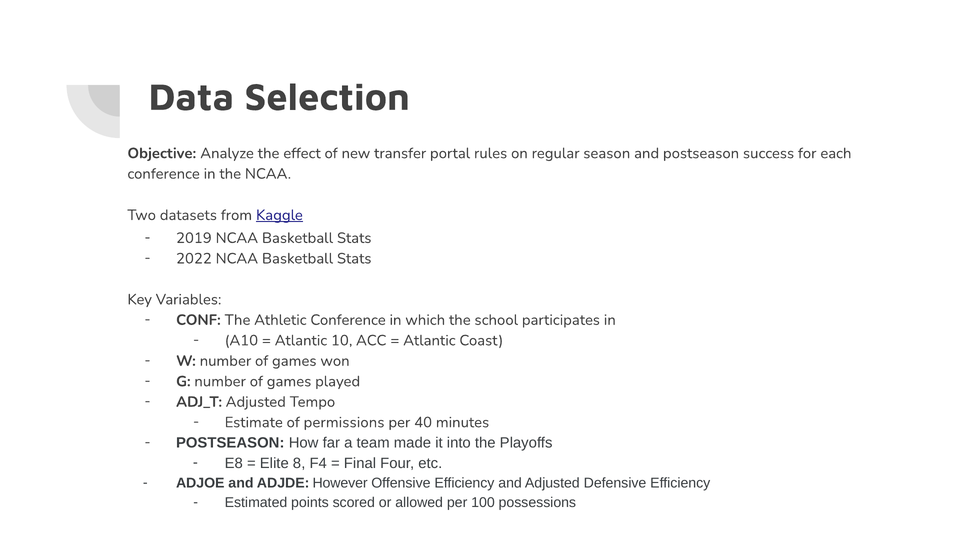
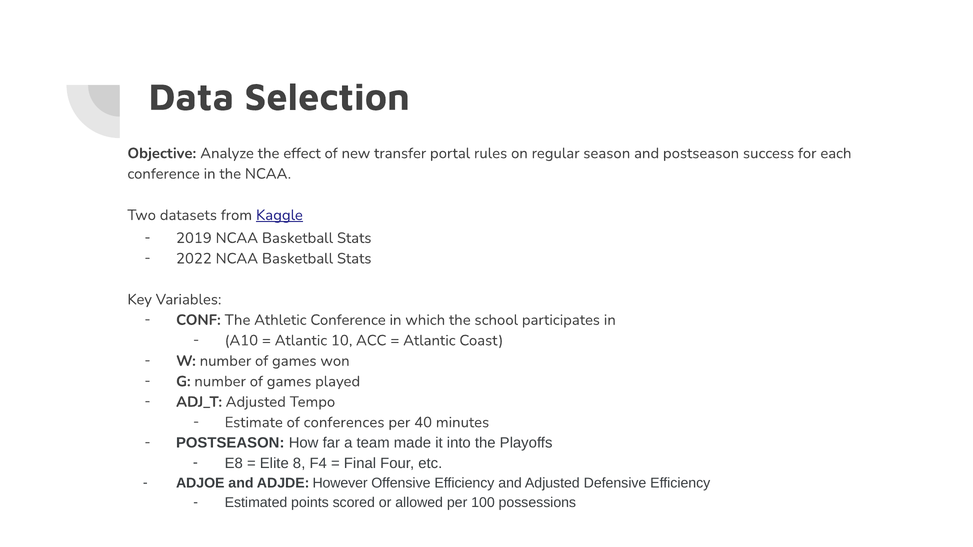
permissions: permissions -> conferences
